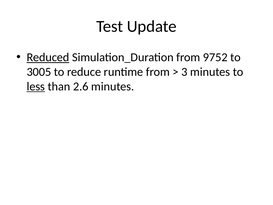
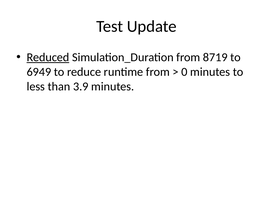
9752: 9752 -> 8719
3005: 3005 -> 6949
3: 3 -> 0
less underline: present -> none
2.6: 2.6 -> 3.9
